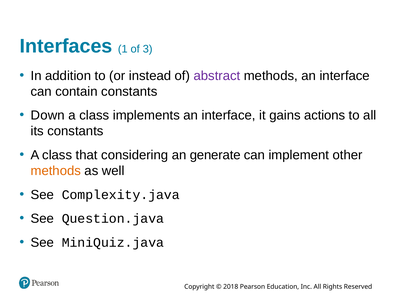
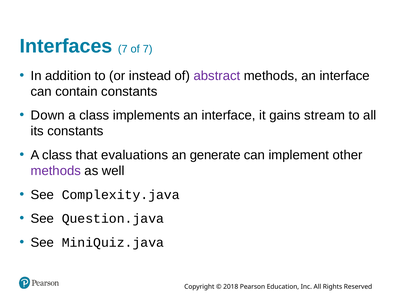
Interfaces 1: 1 -> 7
of 3: 3 -> 7
actions: actions -> stream
considering: considering -> evaluations
methods at (56, 171) colour: orange -> purple
